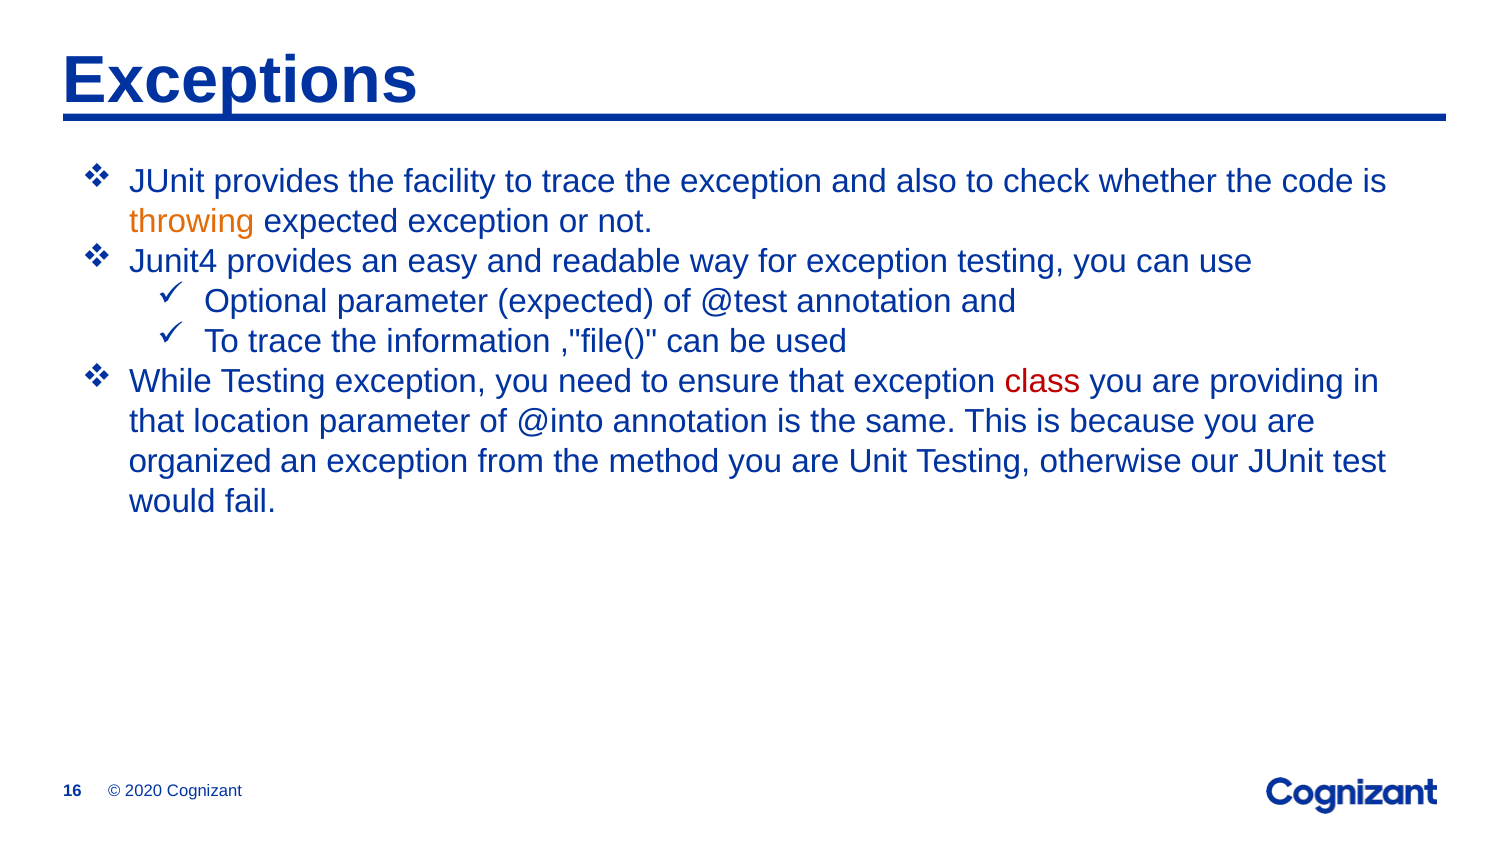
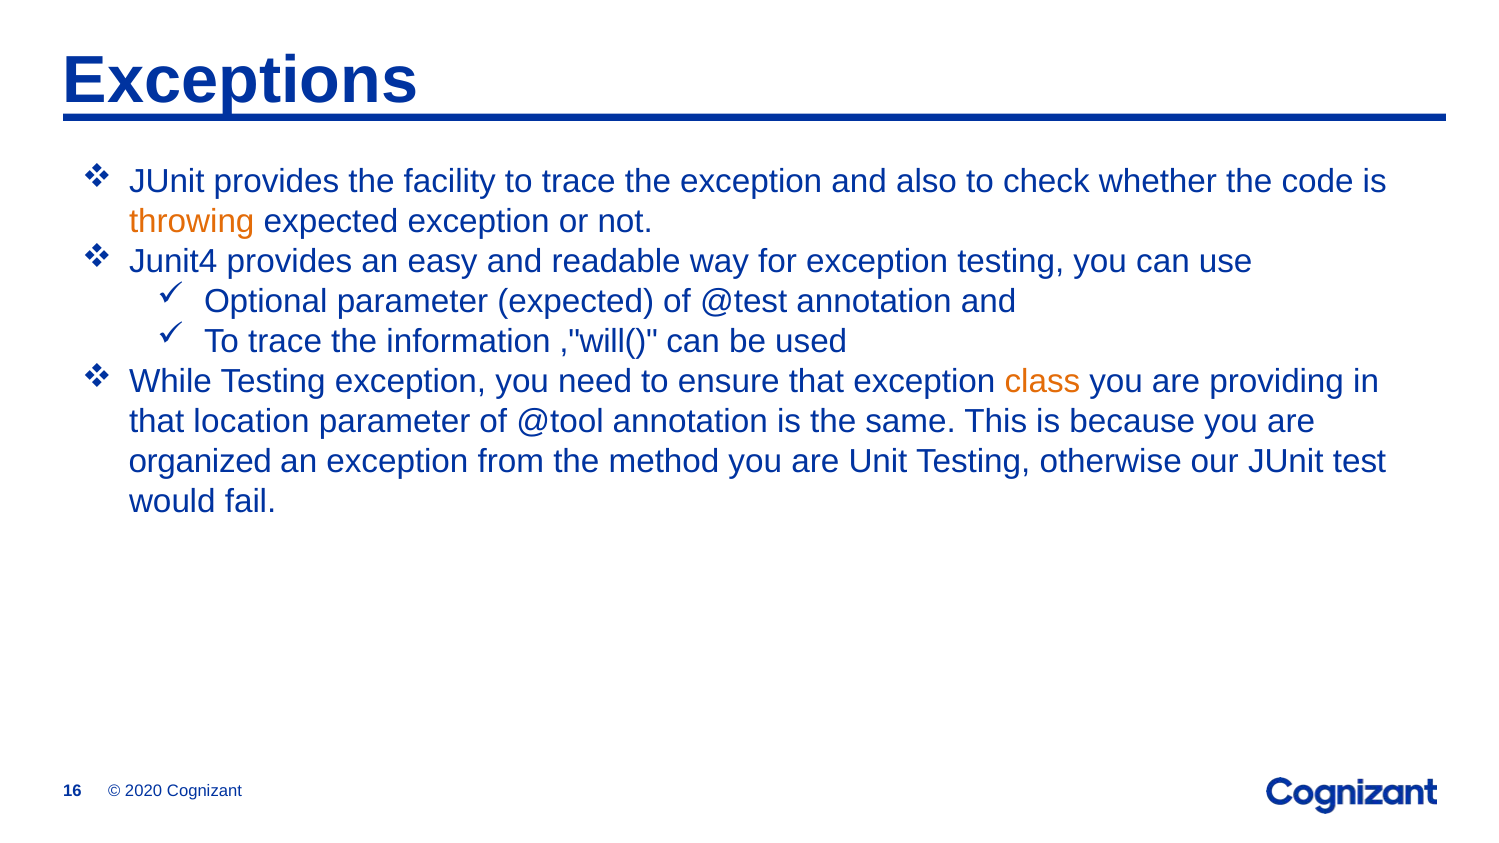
,"file(: ,"file( -> ,"will(
class colour: red -> orange
@into: @into -> @tool
